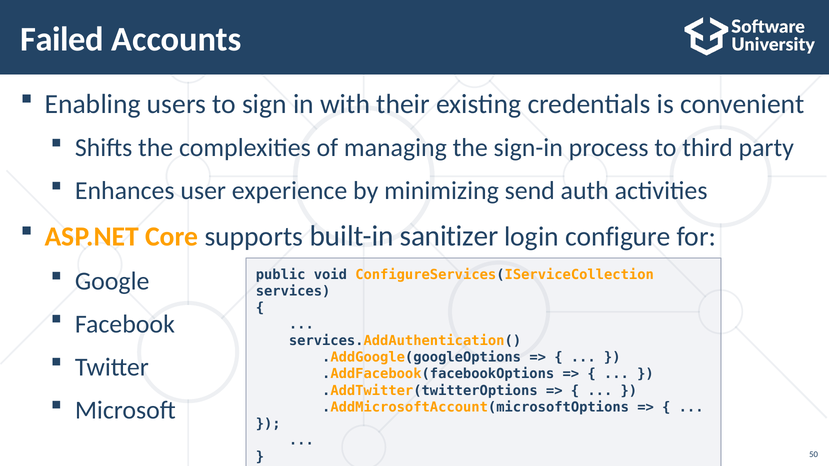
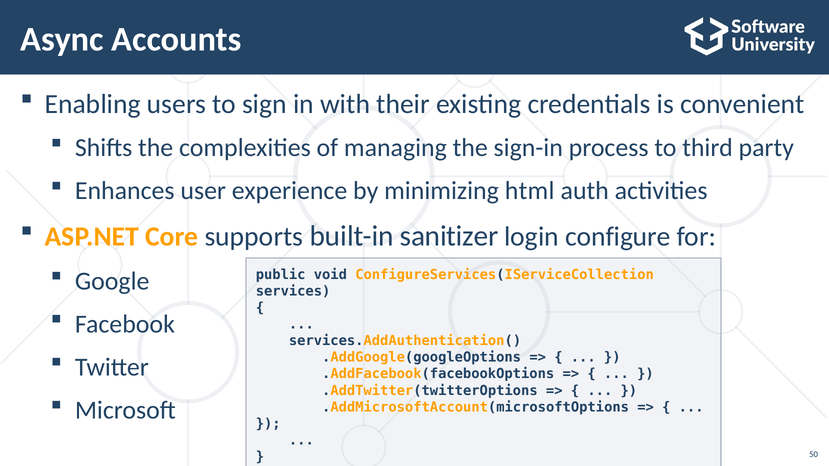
Failed: Failed -> Async
send: send -> html
